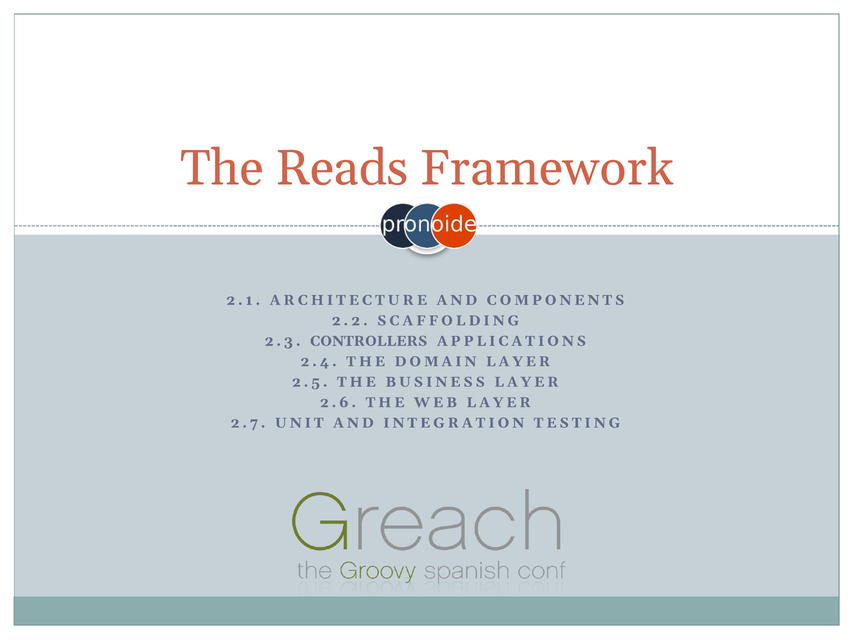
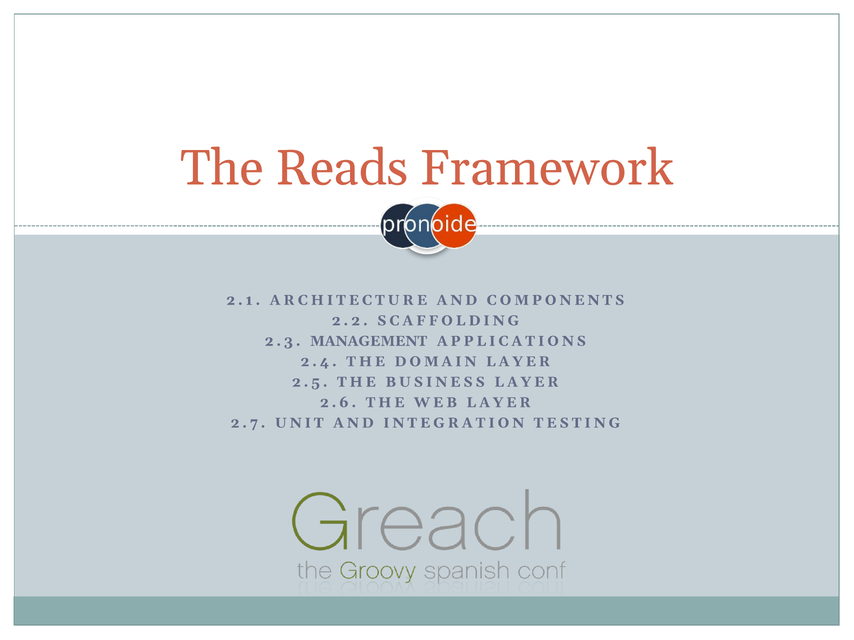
CONTROLLERS: CONTROLLERS -> MANAGEMENT
